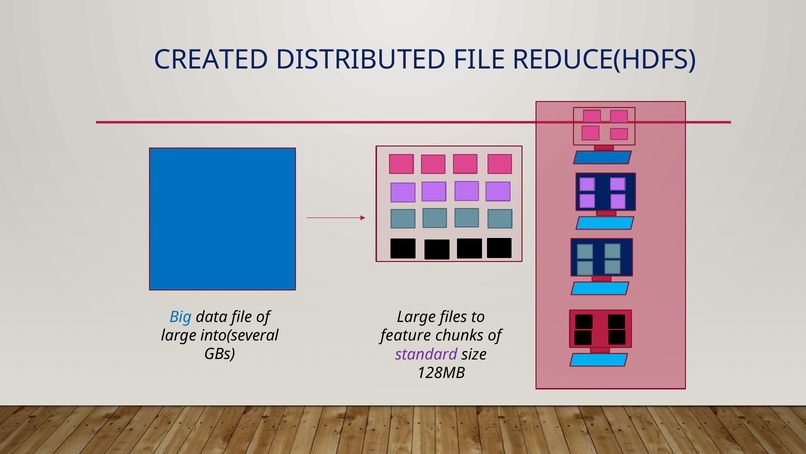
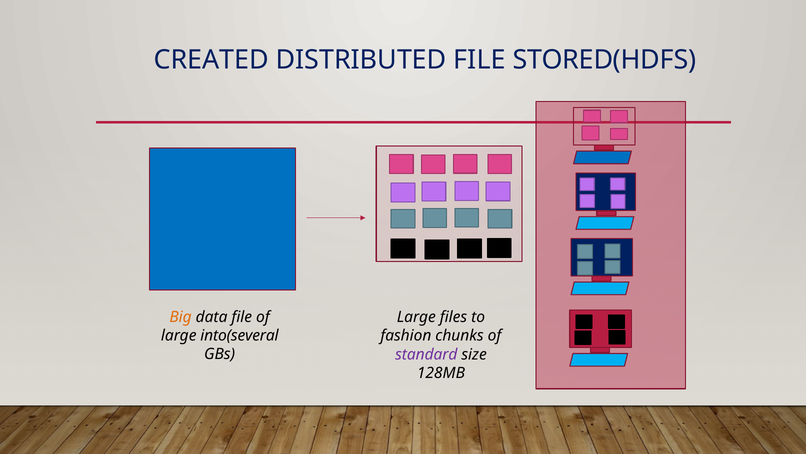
REDUCE(HDFS: REDUCE(HDFS -> STORED(HDFS
Big colour: blue -> orange
feature: feature -> fashion
